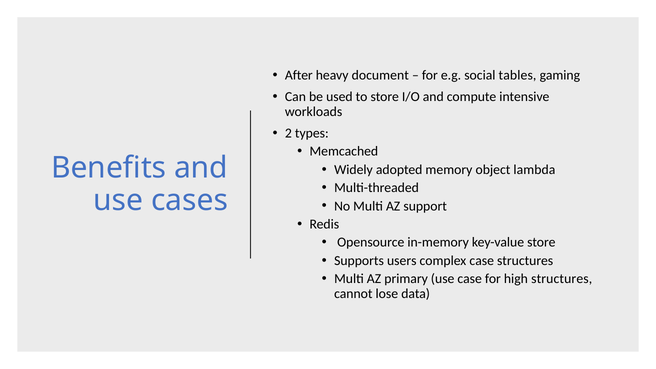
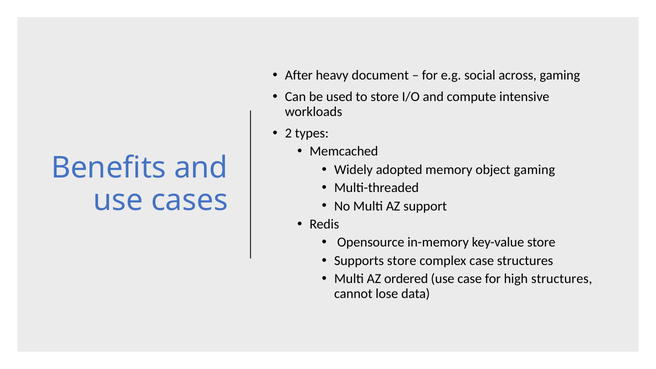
tables: tables -> across
object lambda: lambda -> gaming
Supports users: users -> store
primary: primary -> ordered
